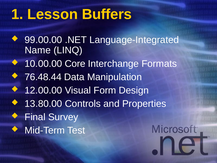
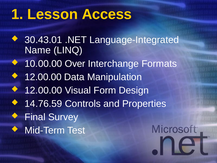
Buffers: Buffers -> Access
99.00.00: 99.00.00 -> 30.43.01
Core: Core -> Over
76.48.44 at (43, 77): 76.48.44 -> 12.00.00
13.80.00: 13.80.00 -> 14.76.59
